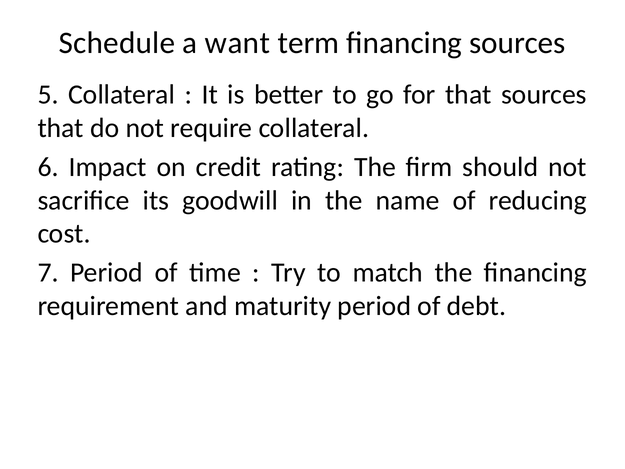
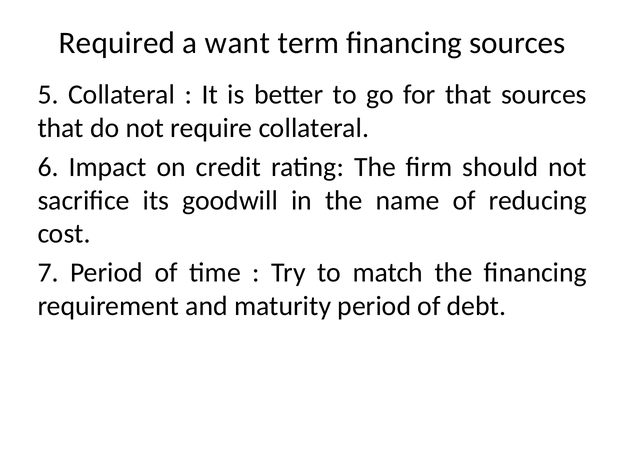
Schedule: Schedule -> Required
